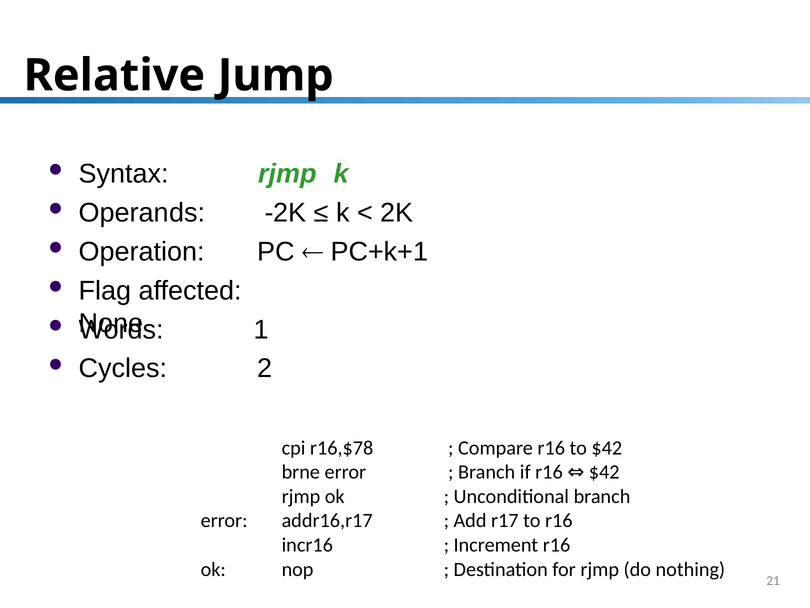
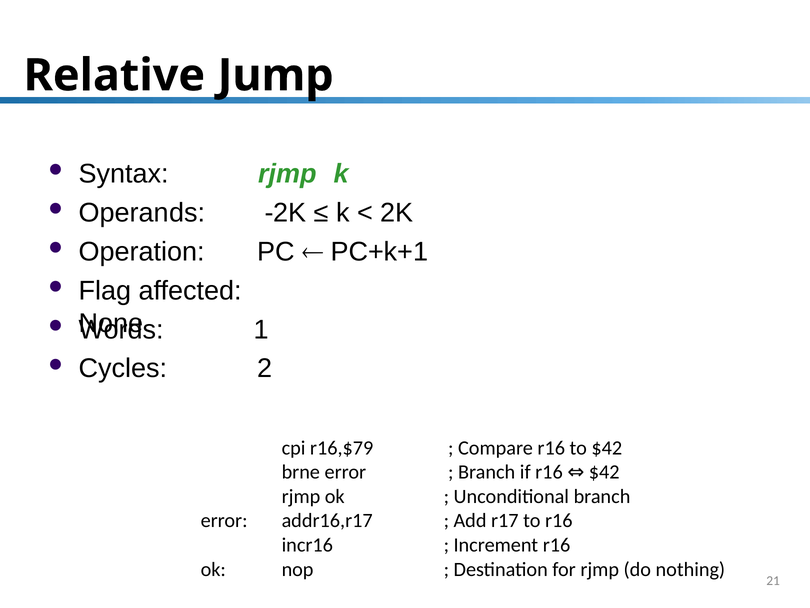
r16,$78: r16,$78 -> r16,$79
